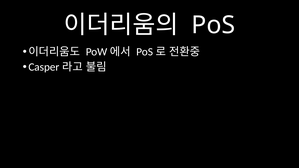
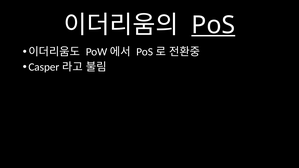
PoS underline: none -> present
